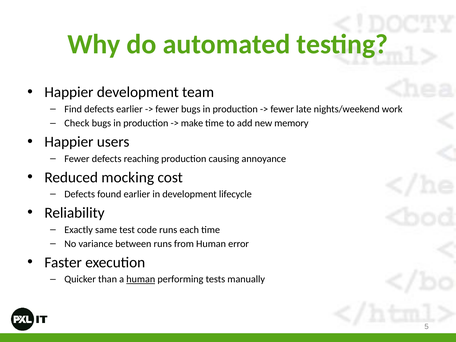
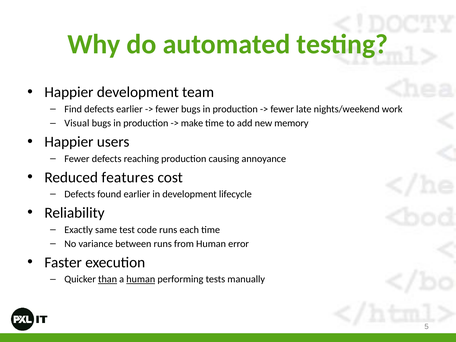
Check: Check -> Visual
mocking: mocking -> features
than underline: none -> present
